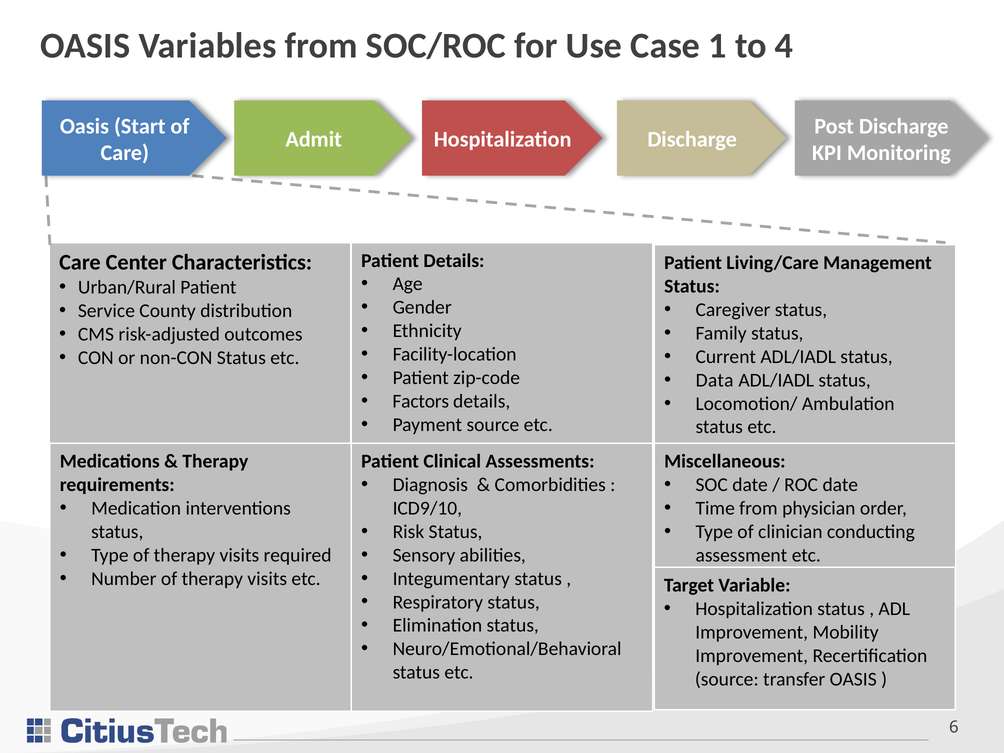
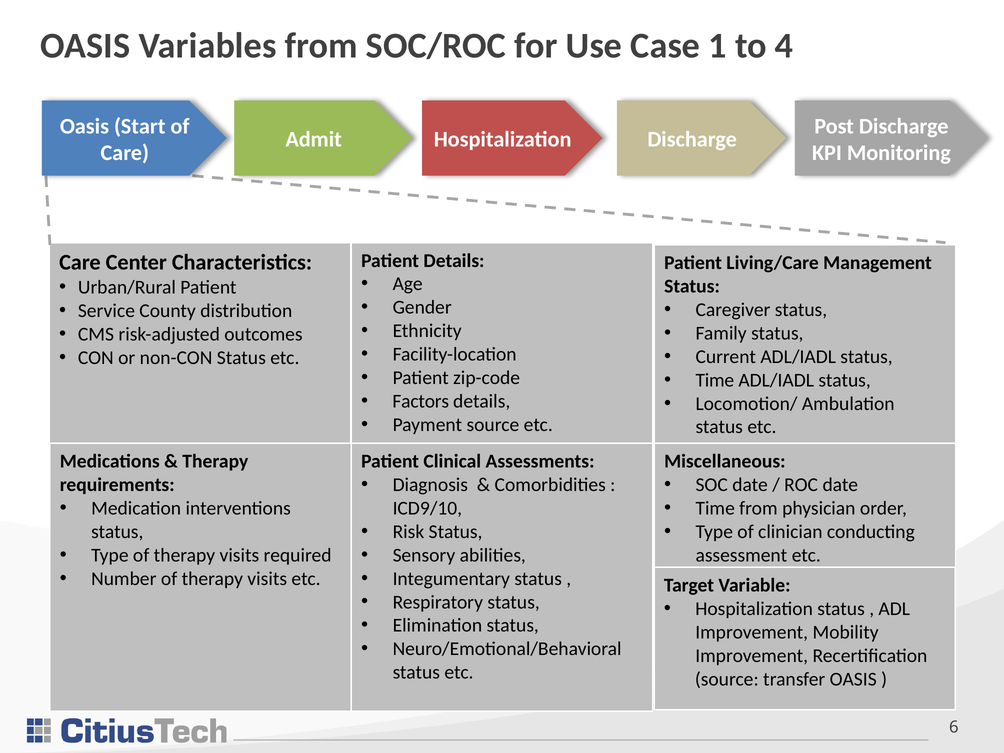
Data at (715, 380): Data -> Time
